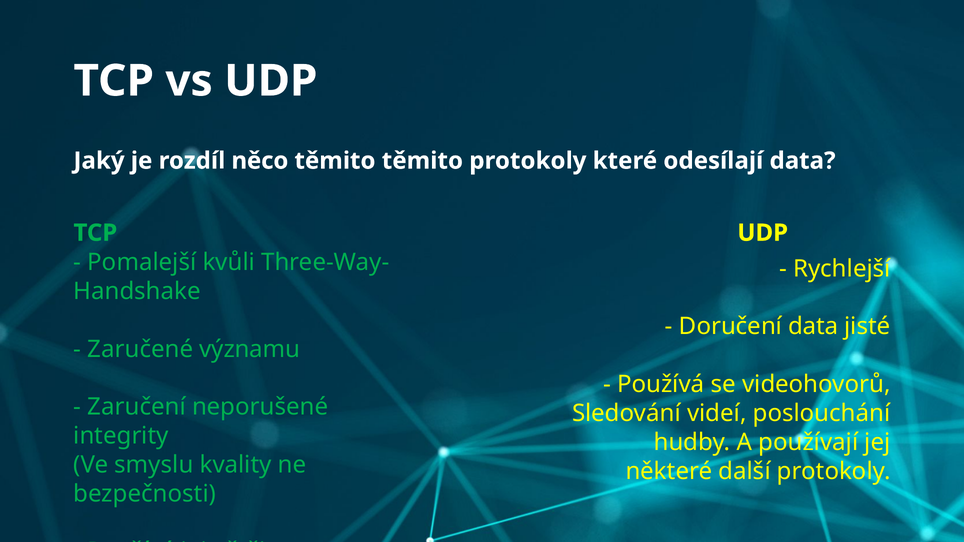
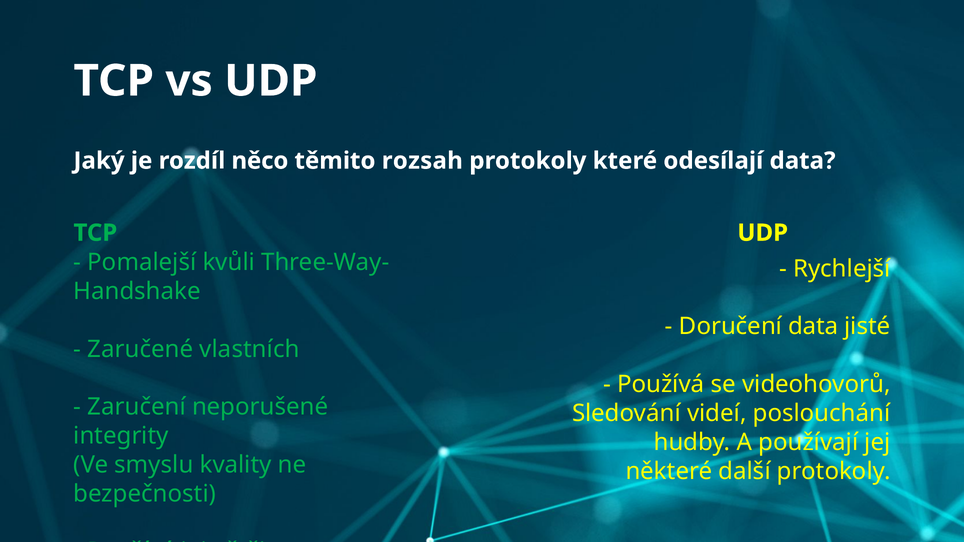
těmito těmito: těmito -> rozsah
významu: významu -> vlastních
